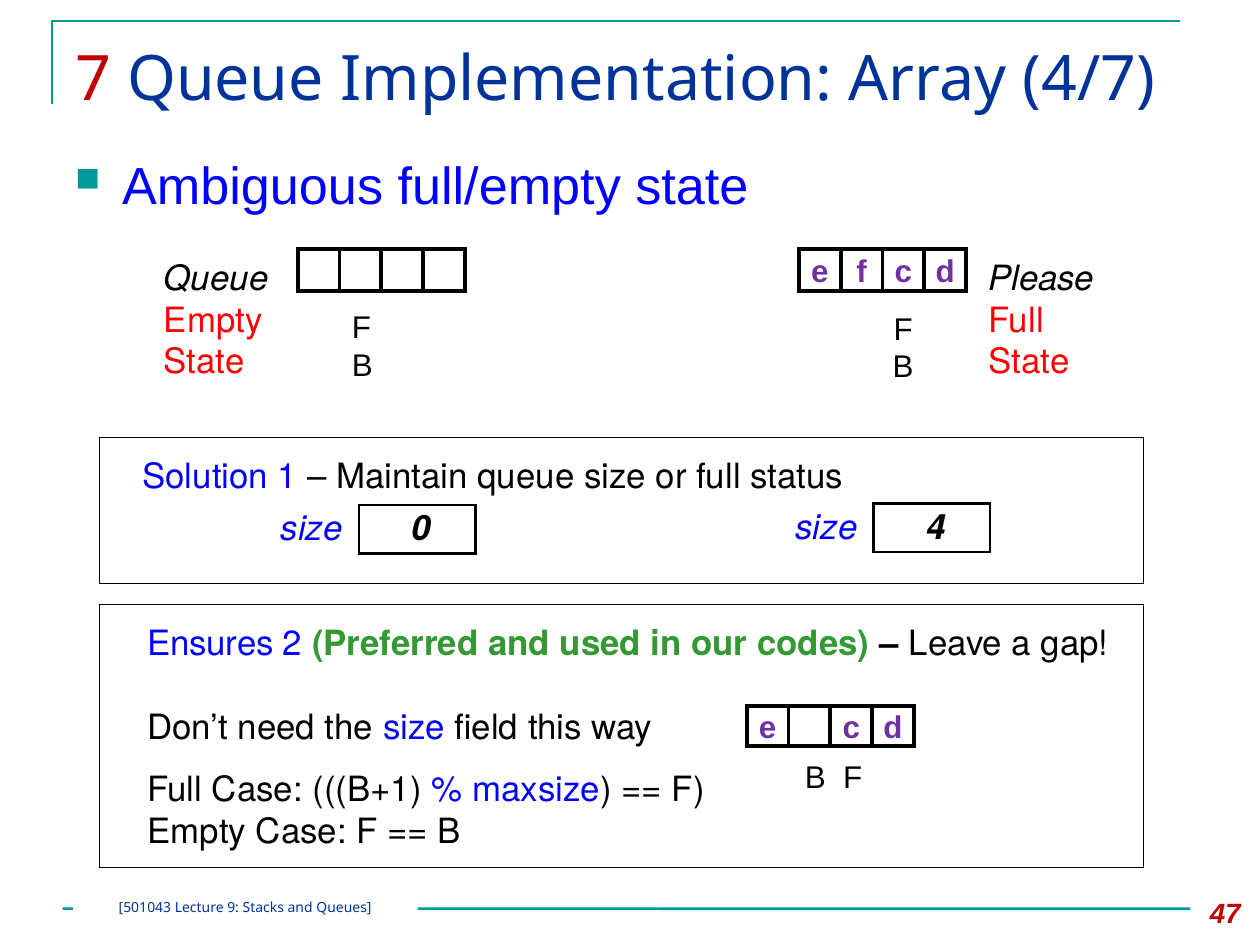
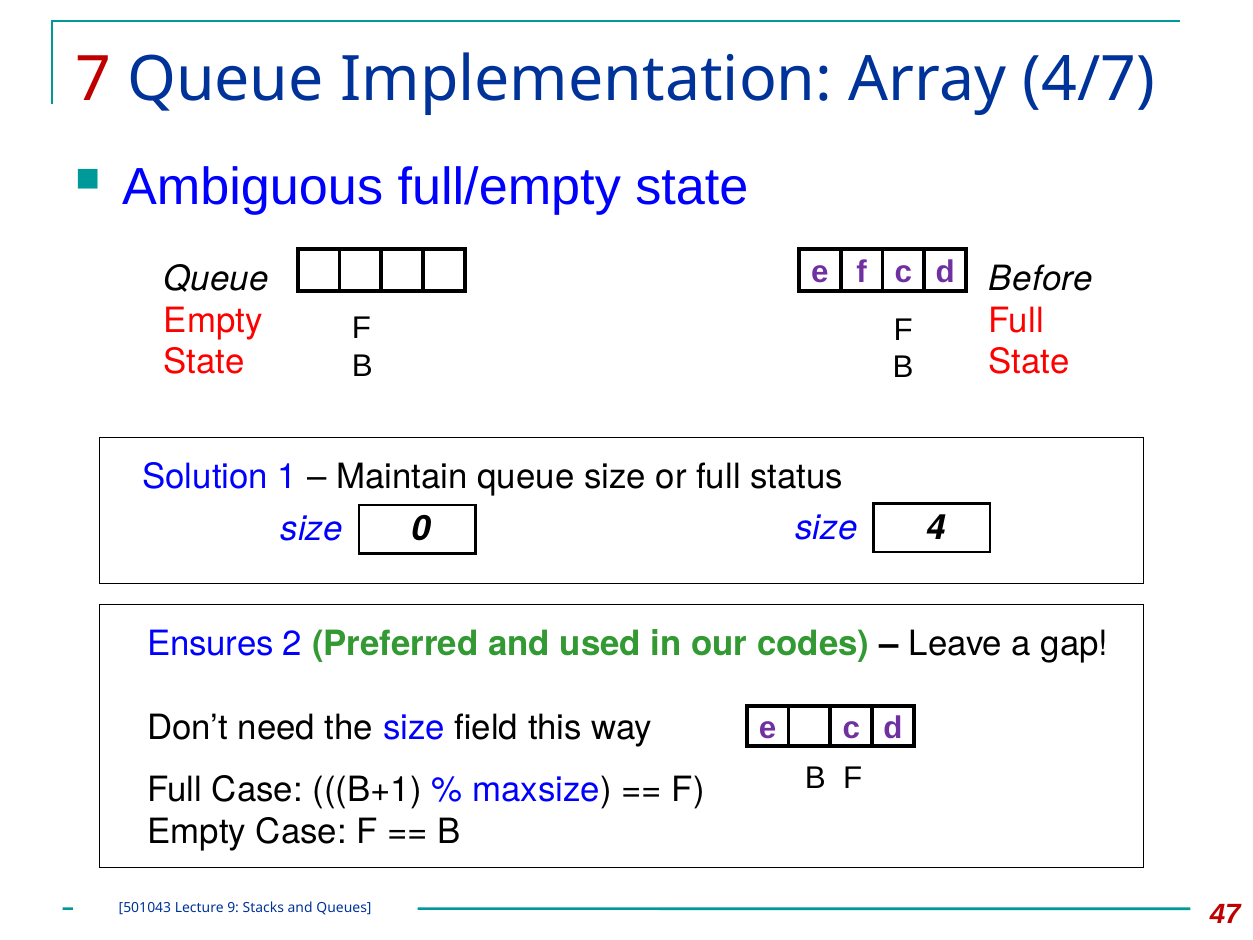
Please: Please -> Before
